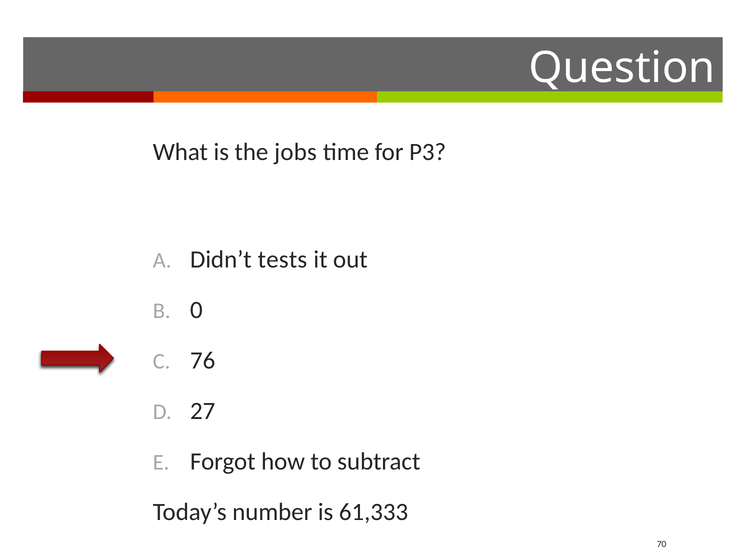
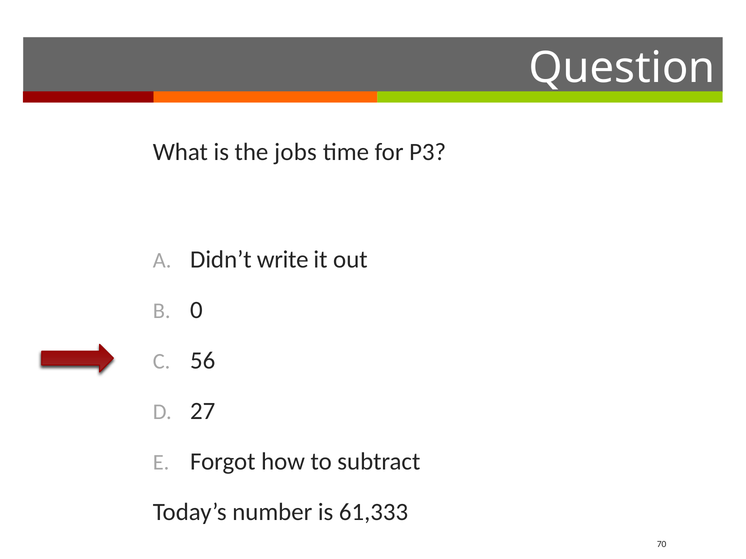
tests: tests -> write
76: 76 -> 56
